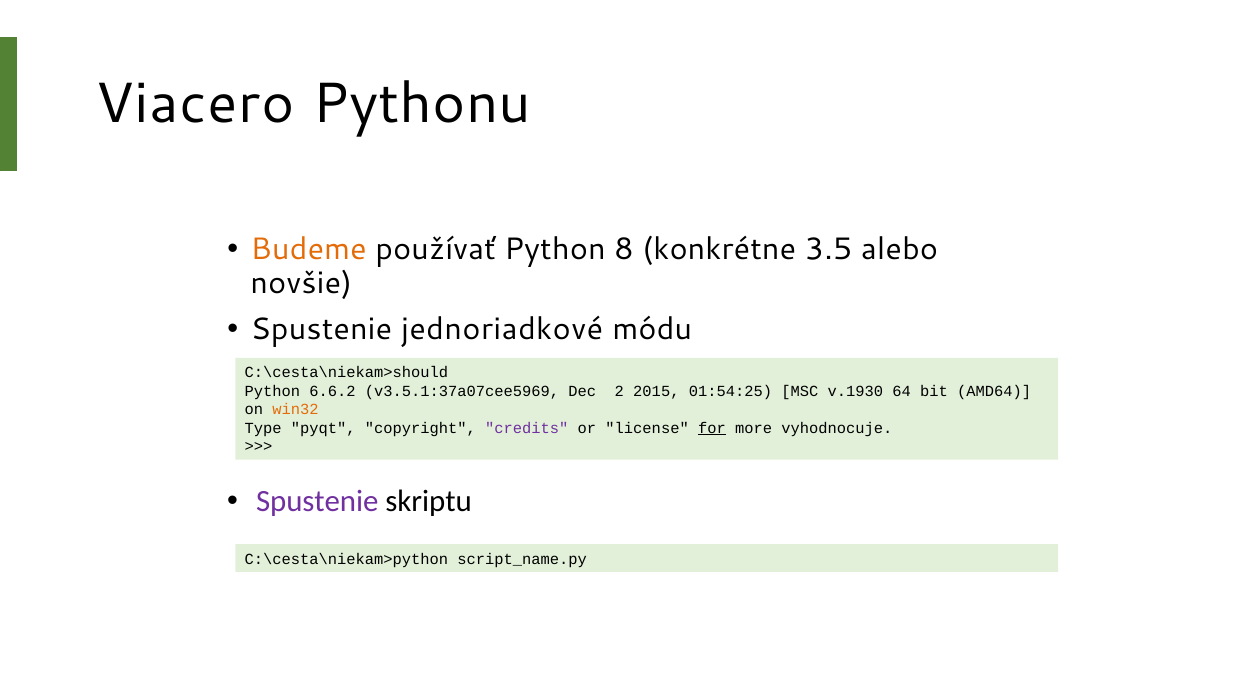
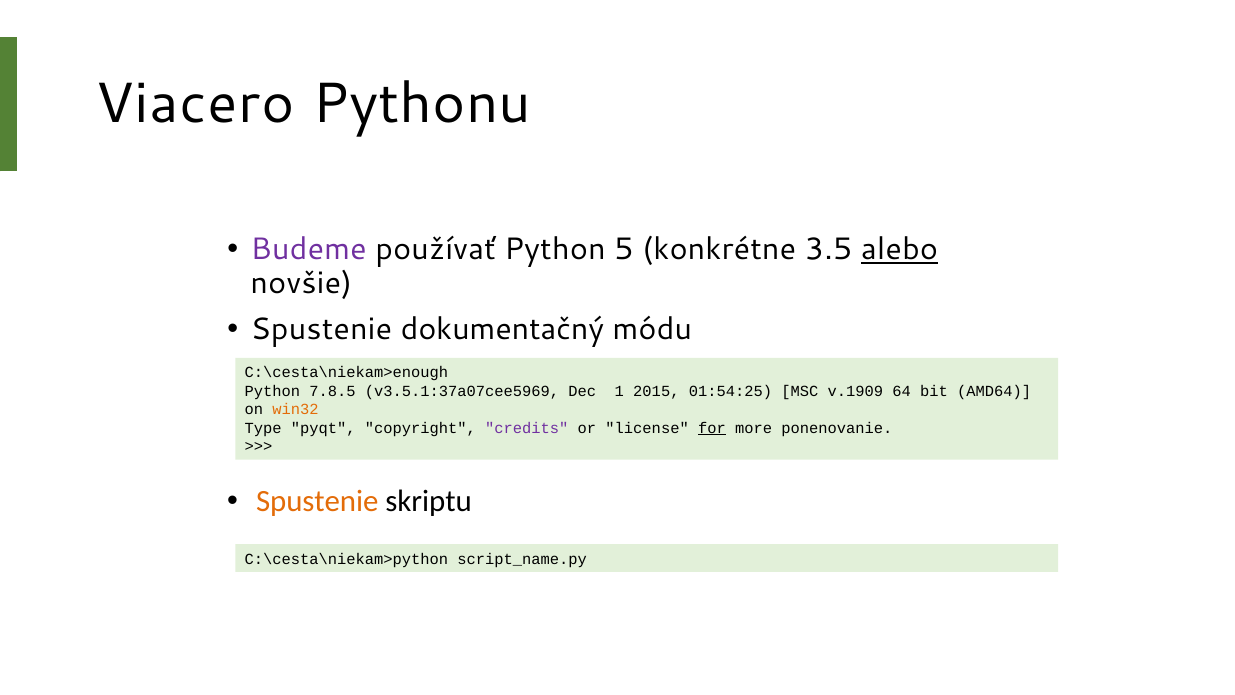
Budeme colour: orange -> purple
8: 8 -> 5
alebo underline: none -> present
jednoriadkové: jednoriadkové -> dokumentačný
C:\cesta\niekam>should: C:\cesta\niekam>should -> C:\cesta\niekam>enough
6.6.2: 6.6.2 -> 7.8.5
2: 2 -> 1
v.1930: v.1930 -> v.1909
vyhodnocuje: vyhodnocuje -> ponenovanie
Spustenie at (317, 501) colour: purple -> orange
